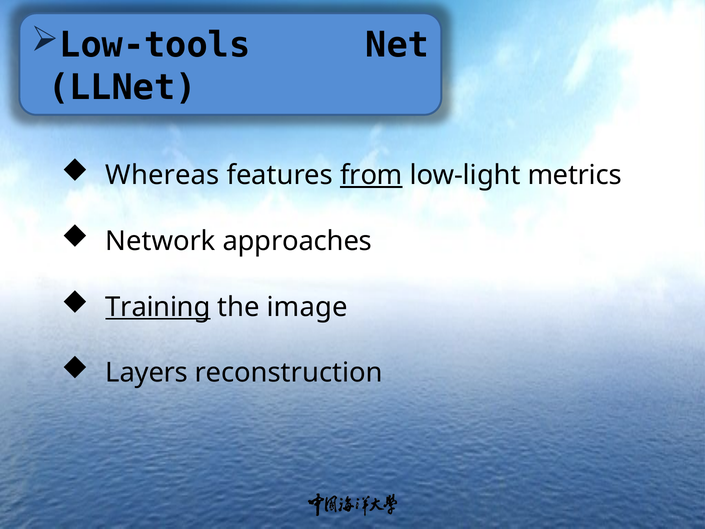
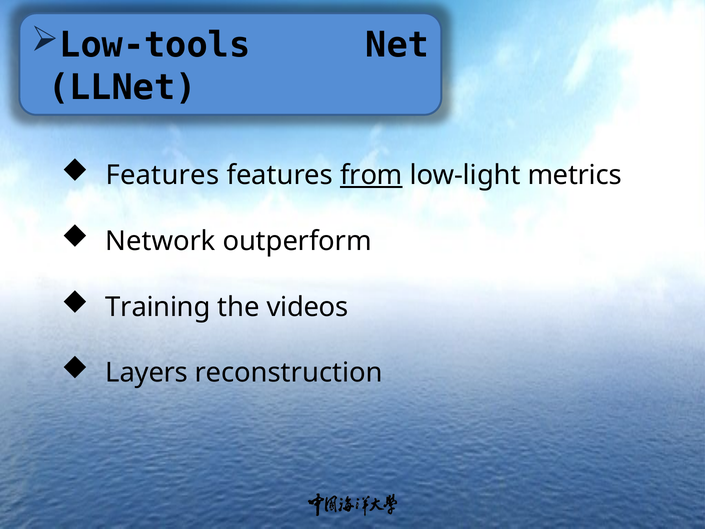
Whereas at (162, 175): Whereas -> Features
approaches: approaches -> outperform
Training underline: present -> none
image: image -> videos
